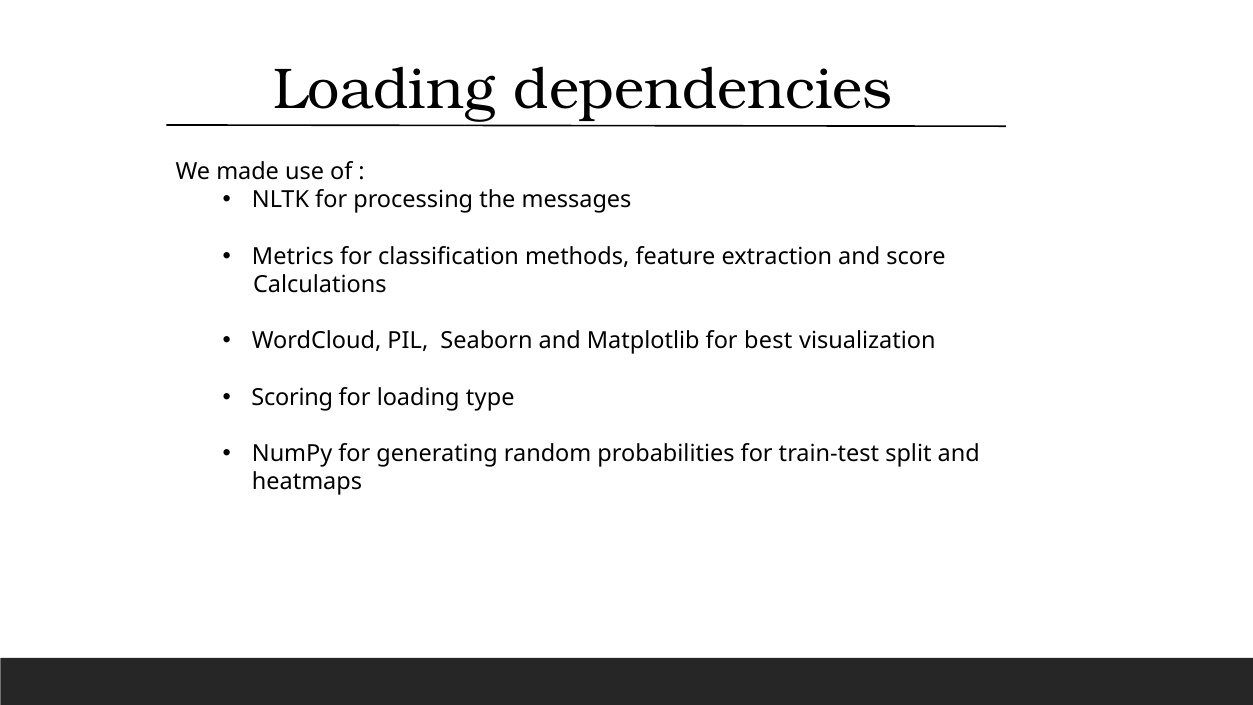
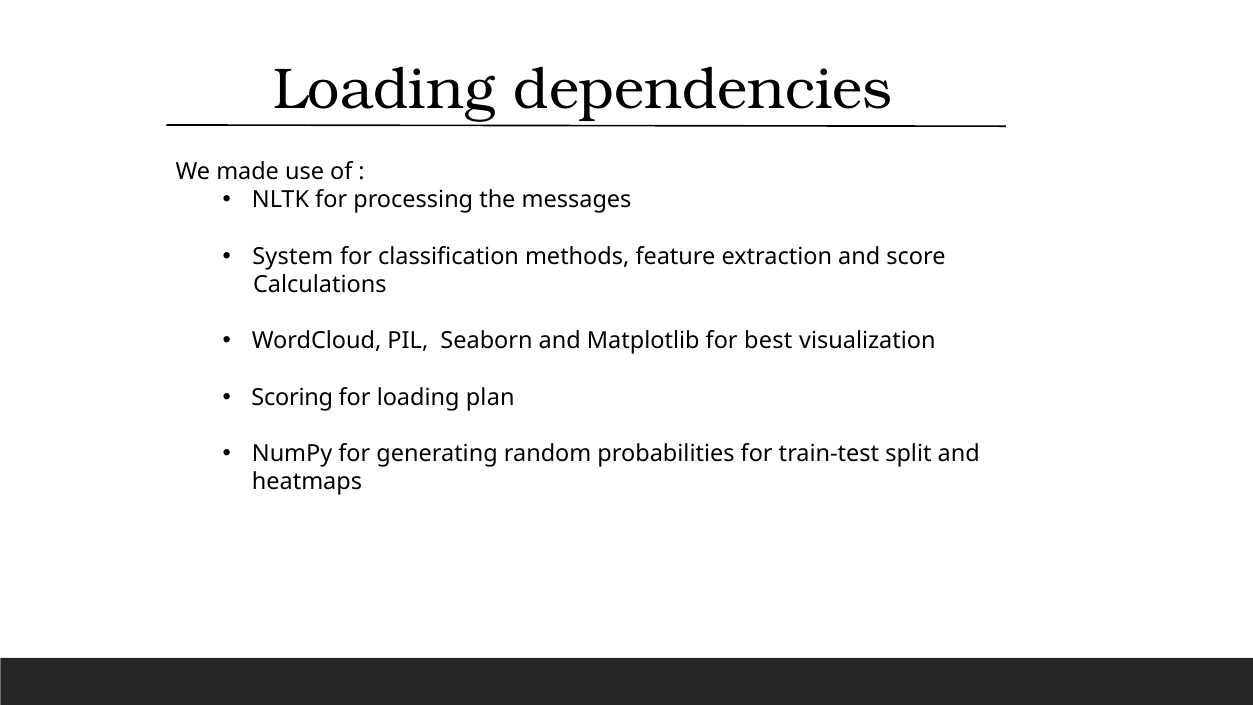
Metrics: Metrics -> System
type: type -> plan
